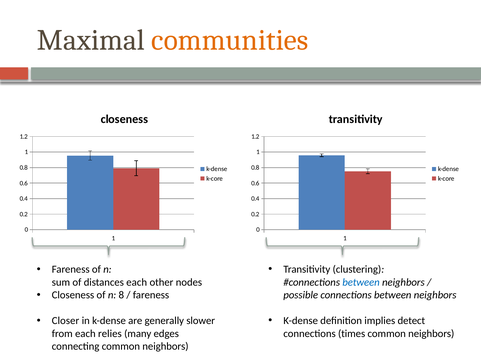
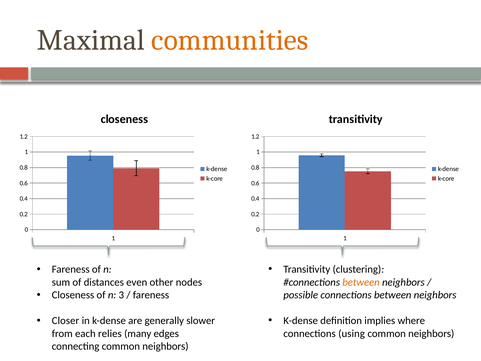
distances each: each -> even
between at (361, 282) colour: blue -> orange
8: 8 -> 3
detect: detect -> where
times: times -> using
